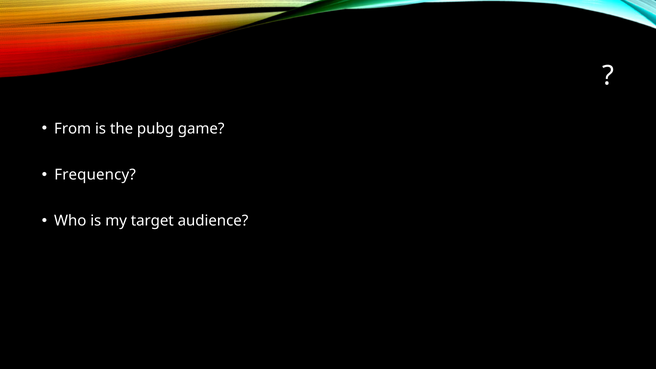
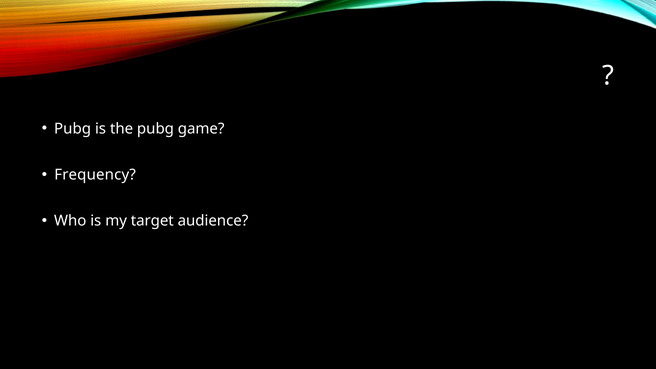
From at (73, 129): From -> Pubg
